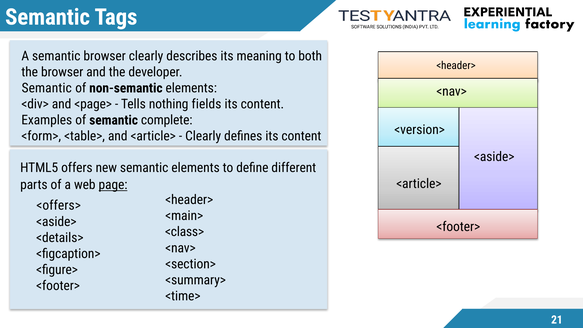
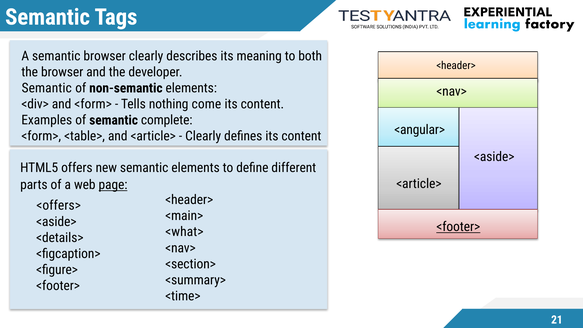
and <page>: <page> -> <form>
fields: fields -> come
<version>: <version> -> <angular>
<footer> at (458, 227) underline: none -> present
<class>: <class> -> <what>
